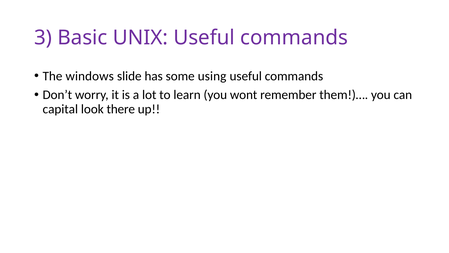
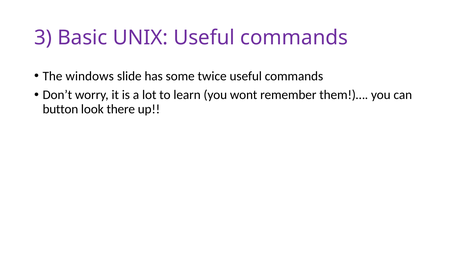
using: using -> twice
capital: capital -> button
